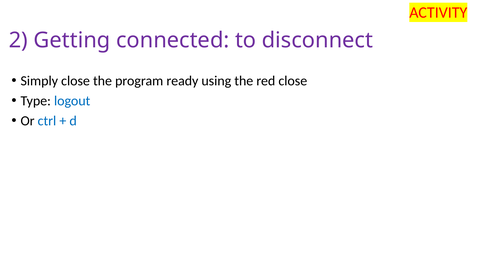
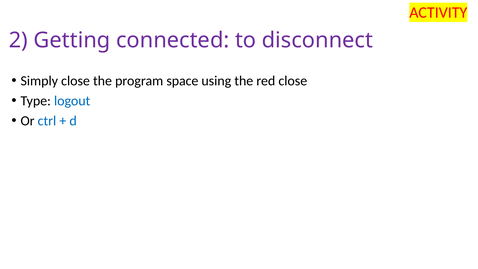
ready: ready -> space
